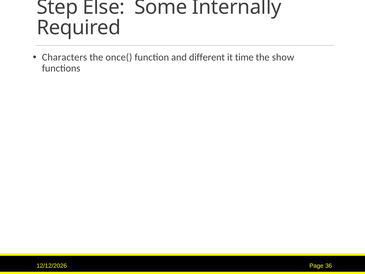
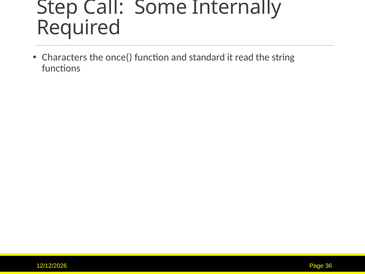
Else: Else -> Call
different: different -> standard
time: time -> read
show: show -> string
